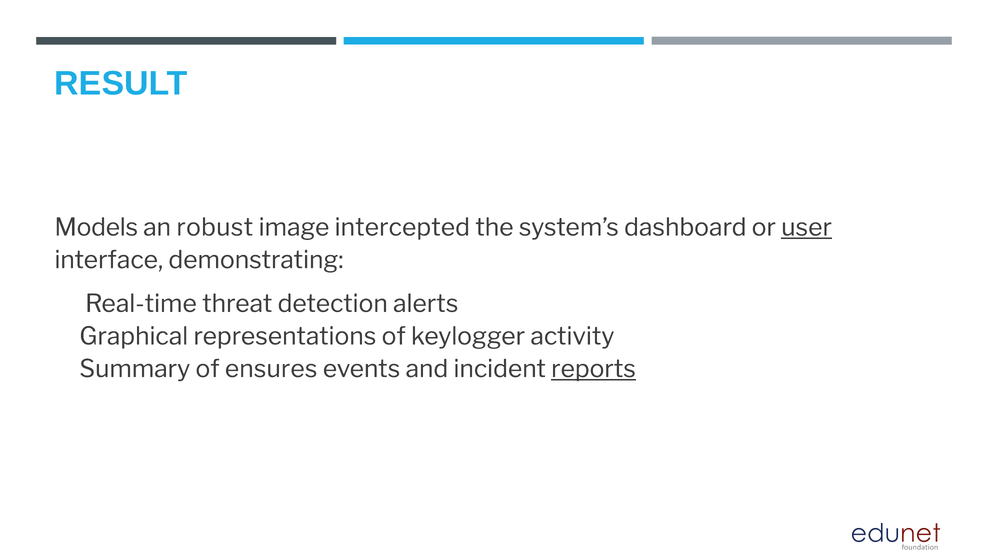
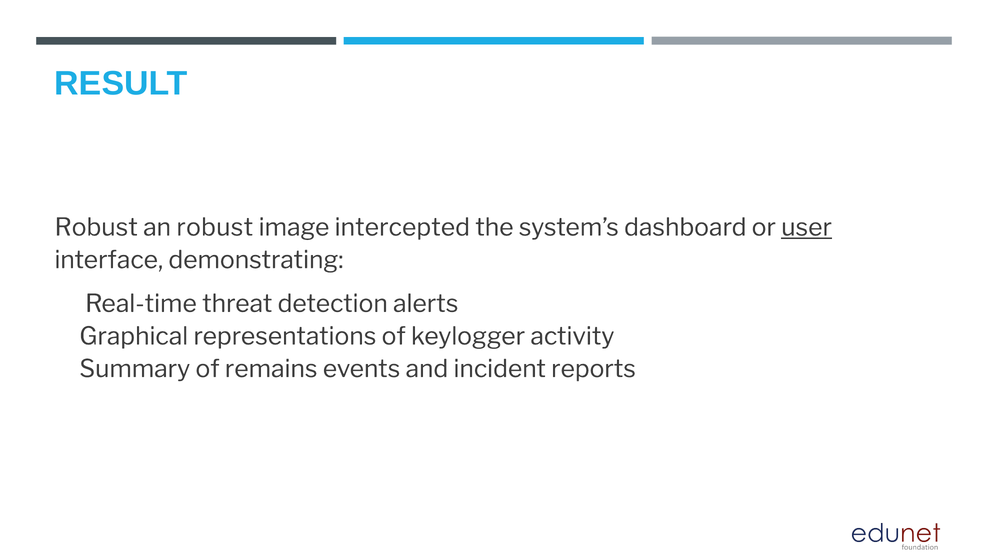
Models at (96, 227): Models -> Robust
ensures: ensures -> remains
reports underline: present -> none
